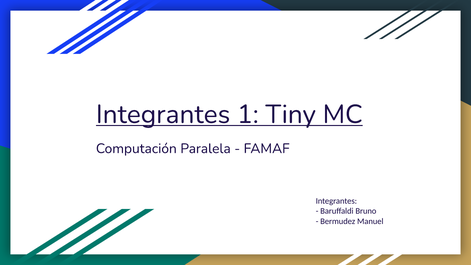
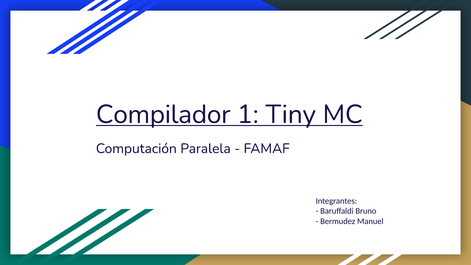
Integrantes at (163, 114): Integrantes -> Compilador
